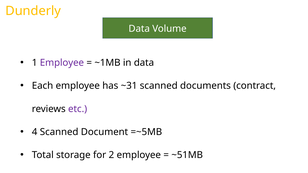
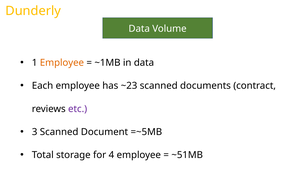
Employee at (62, 63) colour: purple -> orange
~31: ~31 -> ~23
4: 4 -> 3
2: 2 -> 4
